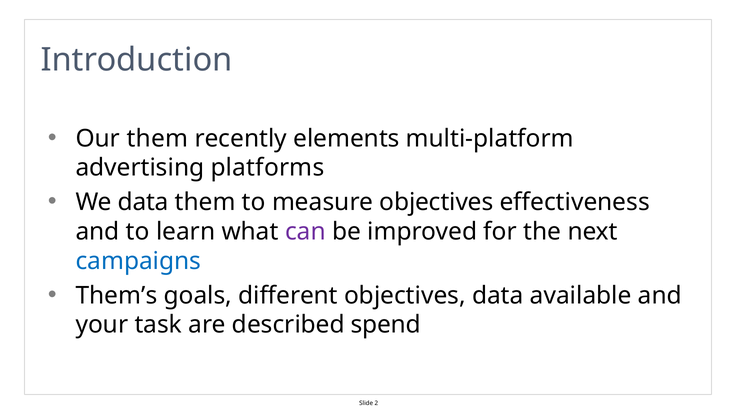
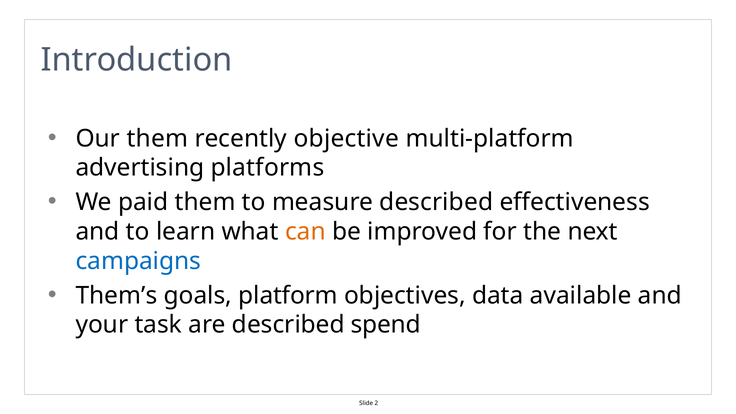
elements: elements -> objective
We data: data -> paid
measure objectives: objectives -> described
can colour: purple -> orange
different: different -> platform
